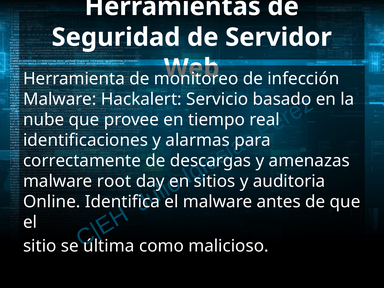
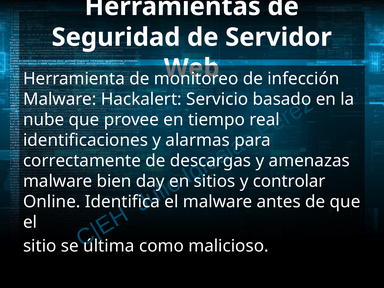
root: root -> bien
auditoria: auditoria -> controlar
